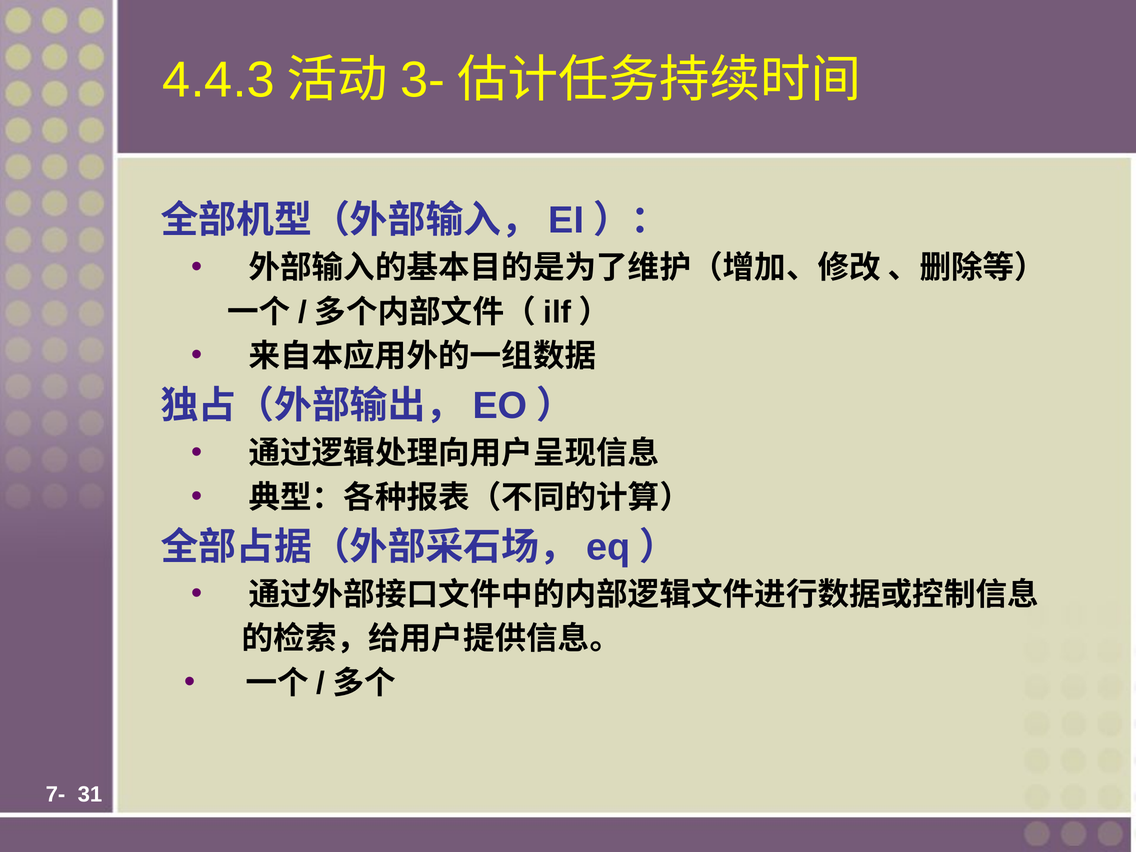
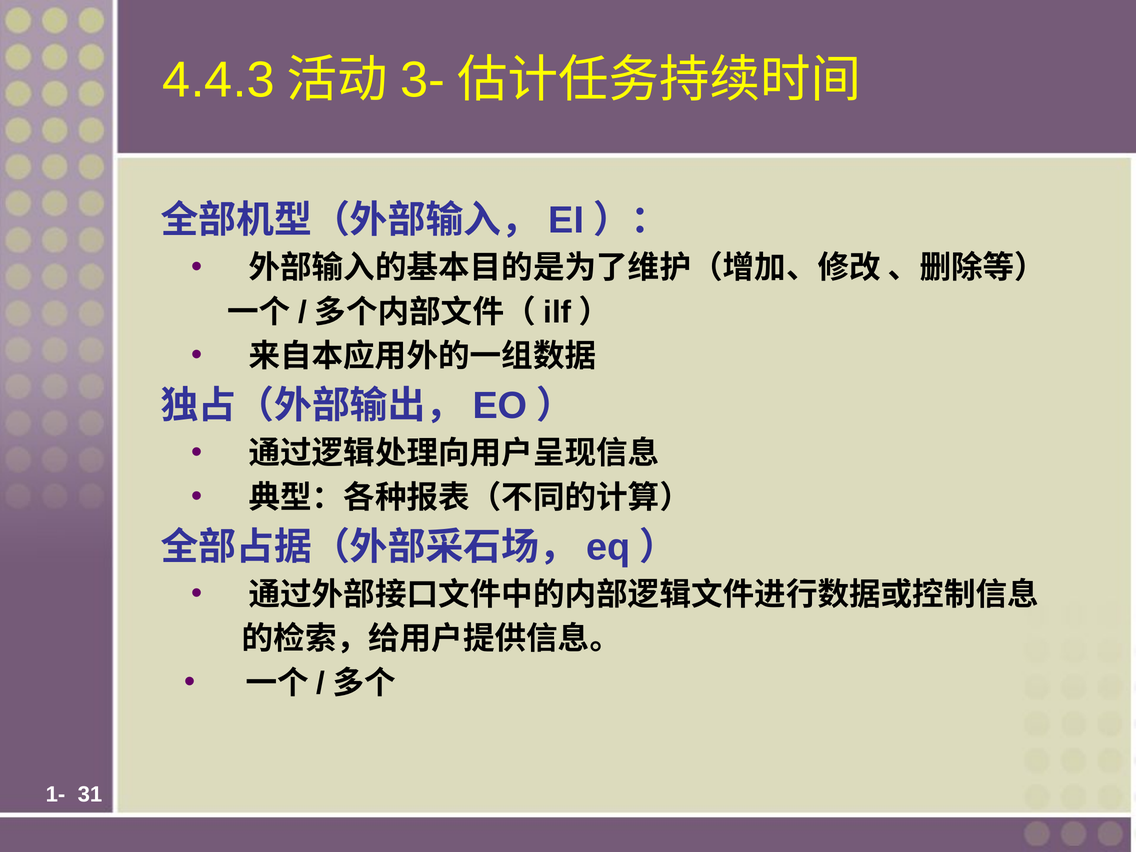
7-: 7- -> 1-
